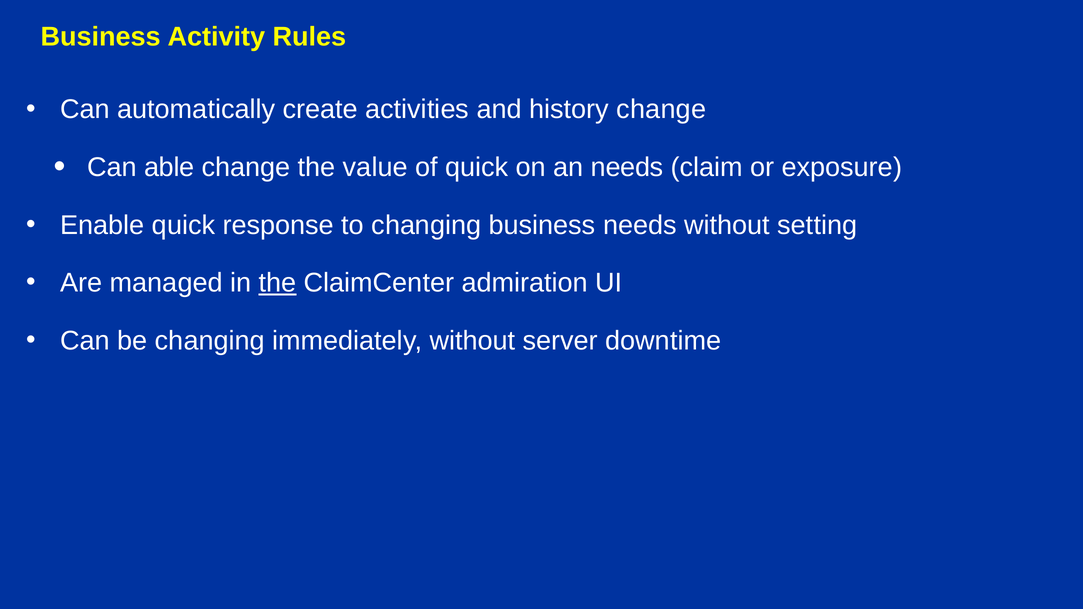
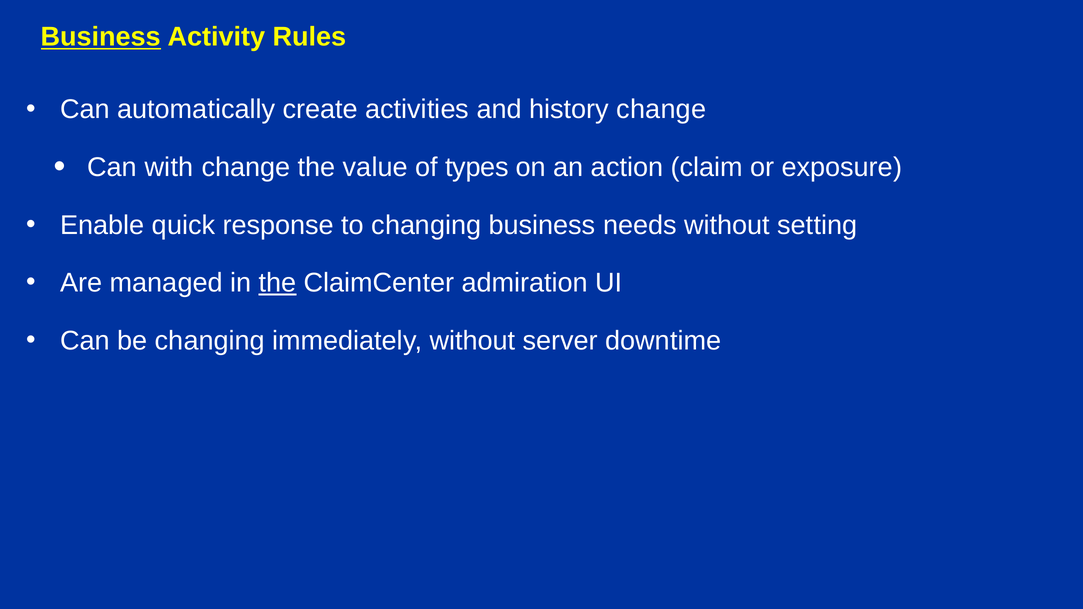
Business at (101, 37) underline: none -> present
able: able -> with
of quick: quick -> types
an needs: needs -> action
